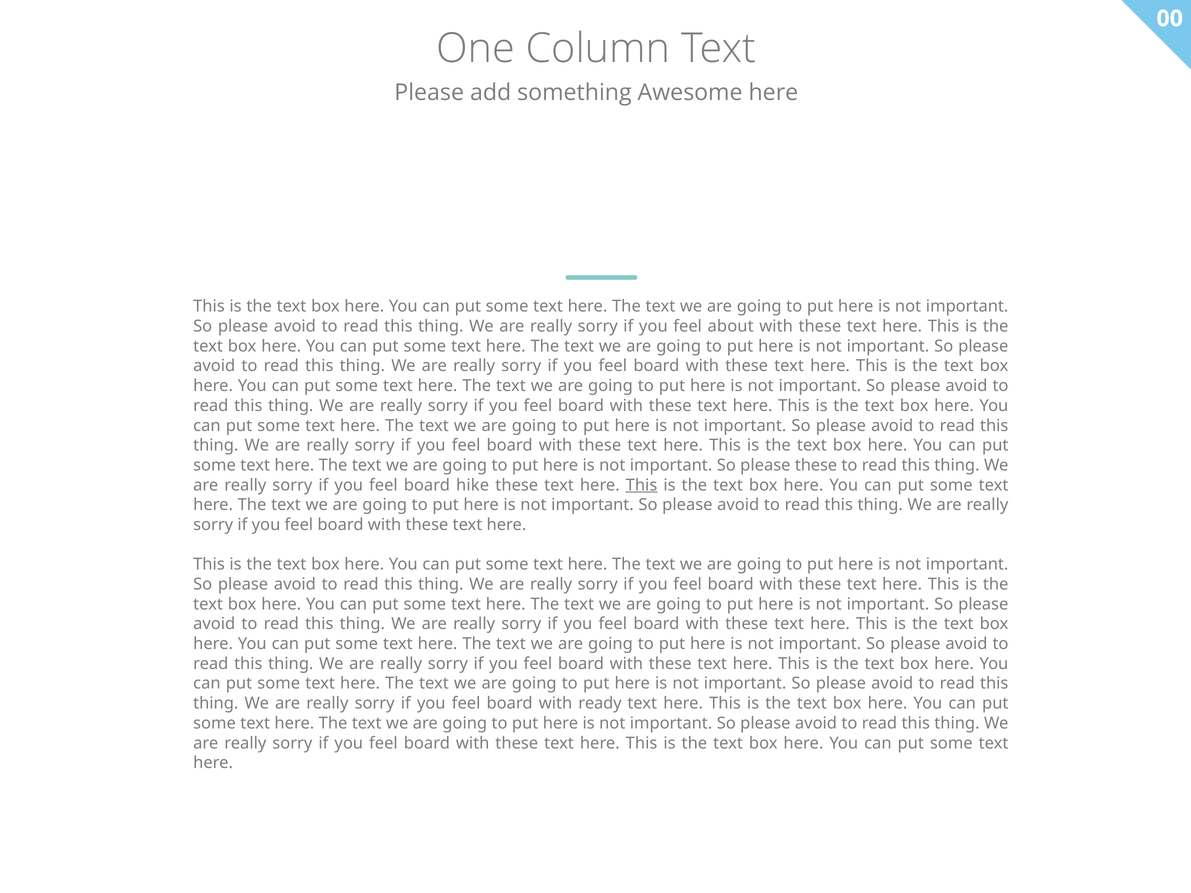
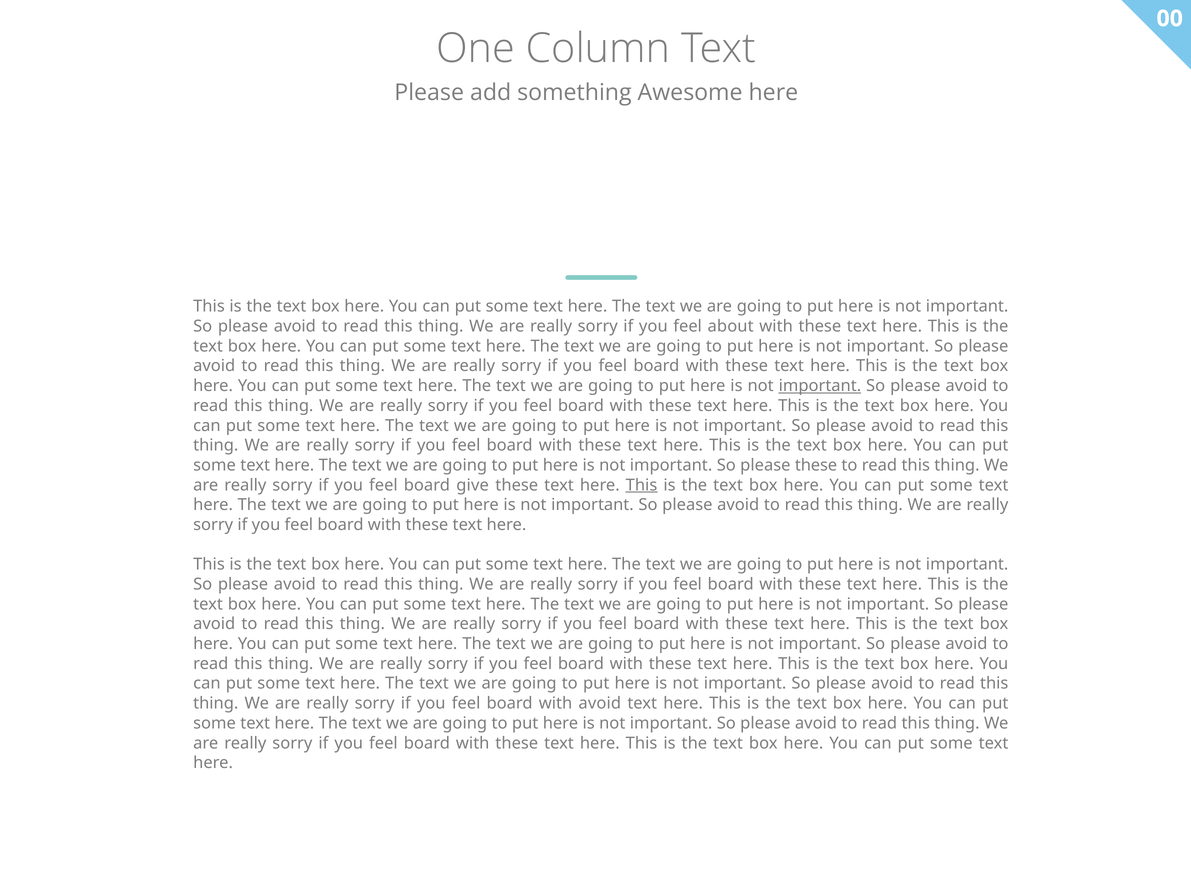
important at (820, 386) underline: none -> present
hike: hike -> give
with ready: ready -> avoid
